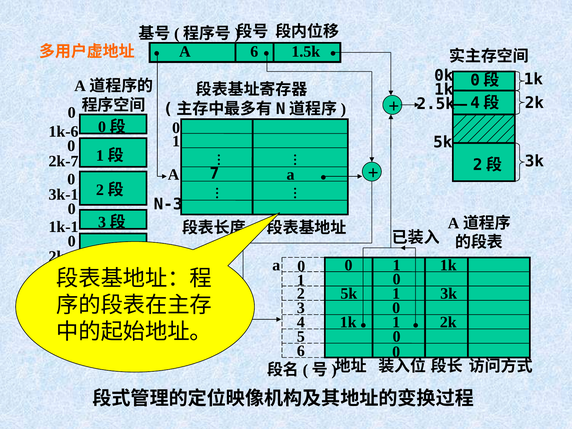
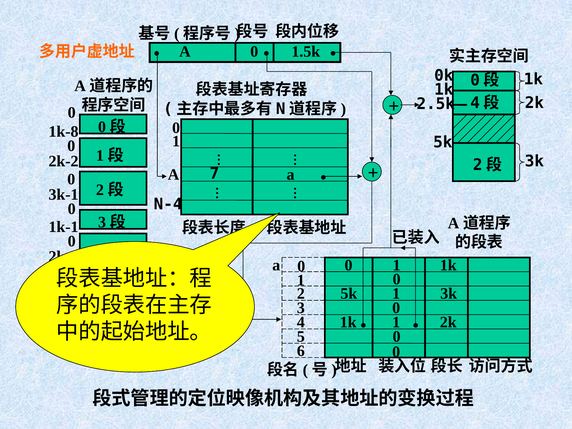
6 at (254, 52): 6 -> 0
1k-6: 1k-6 -> 1k-8
2k-7: 2k-7 -> 2k-2
N-3: N-3 -> N-4
